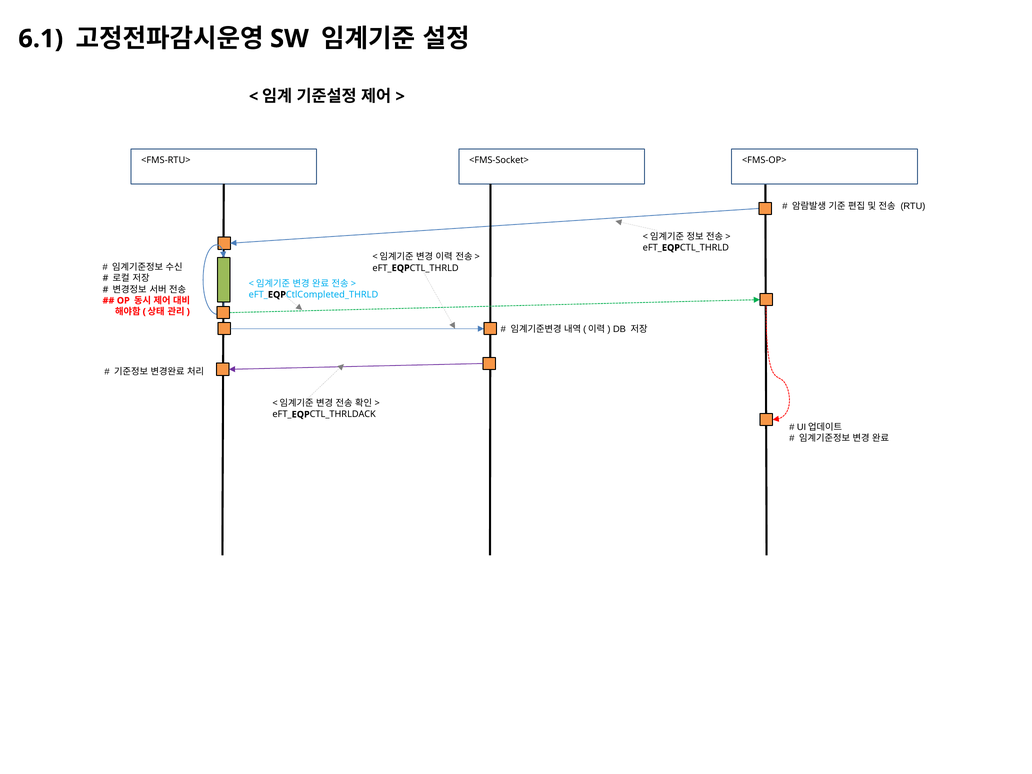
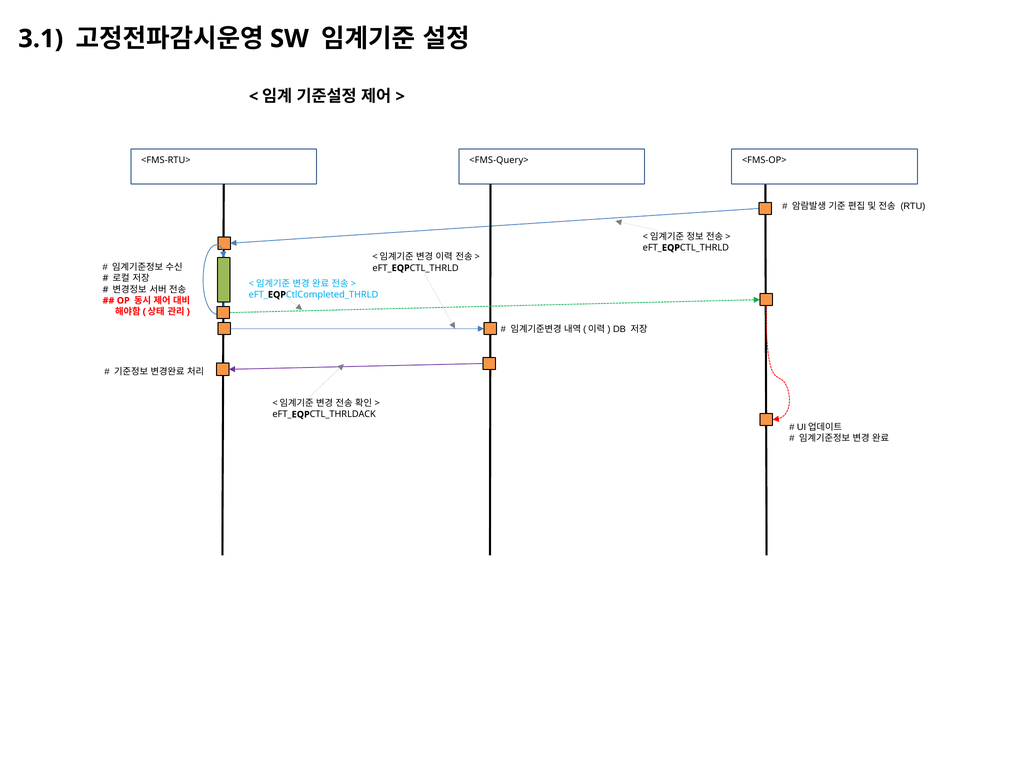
6.1: 6.1 -> 3.1
<FMS-Socket>: <FMS-Socket> -> <FMS-Query>
